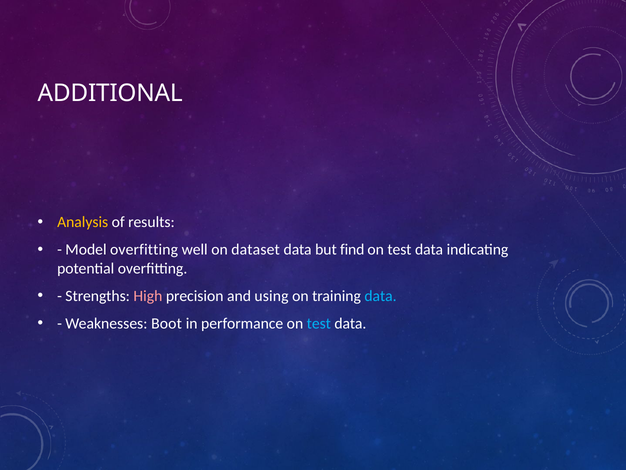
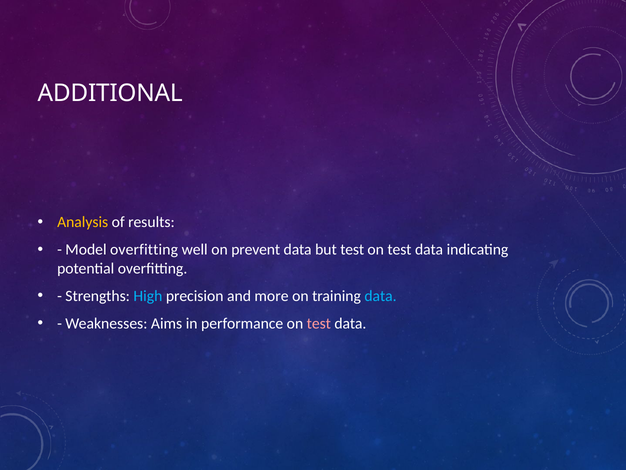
dataset: dataset -> prevent
but find: find -> test
High colour: pink -> light blue
using: using -> more
Boot: Boot -> Aims
test at (319, 323) colour: light blue -> pink
